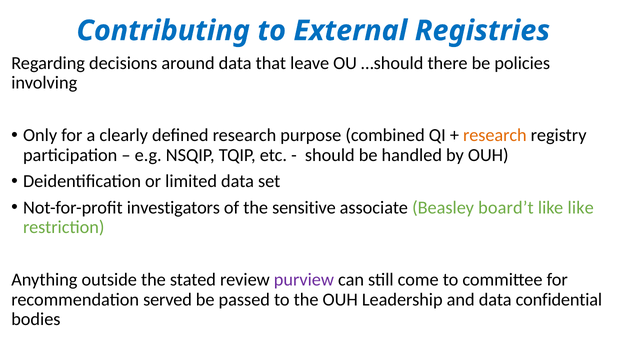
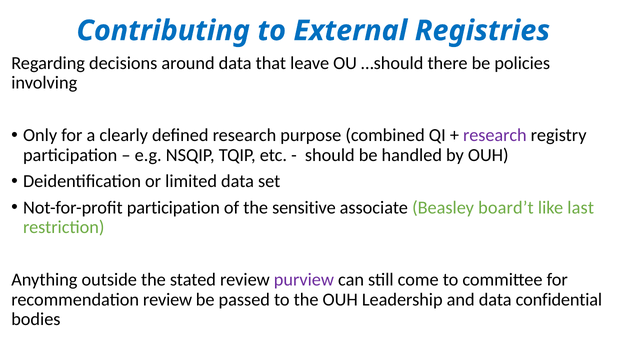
research at (495, 135) colour: orange -> purple
Not-for-profit investigators: investigators -> participation
like like: like -> last
recommendation served: served -> review
